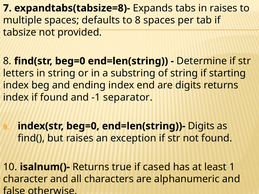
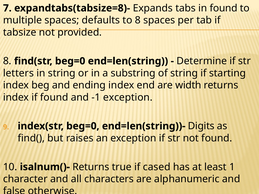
in raises: raises -> found
are digits: digits -> width
-1 separator: separator -> exception
